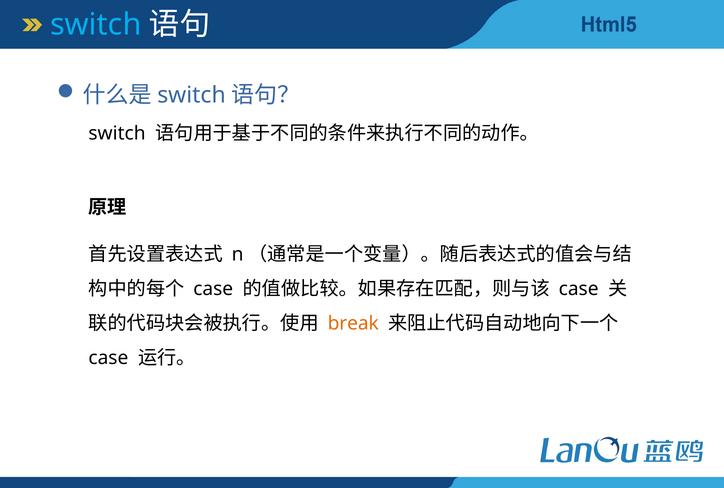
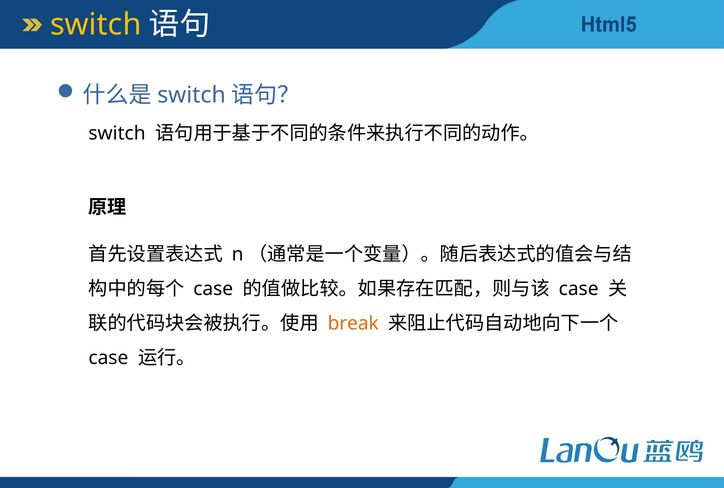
switch at (96, 25) colour: light blue -> yellow
